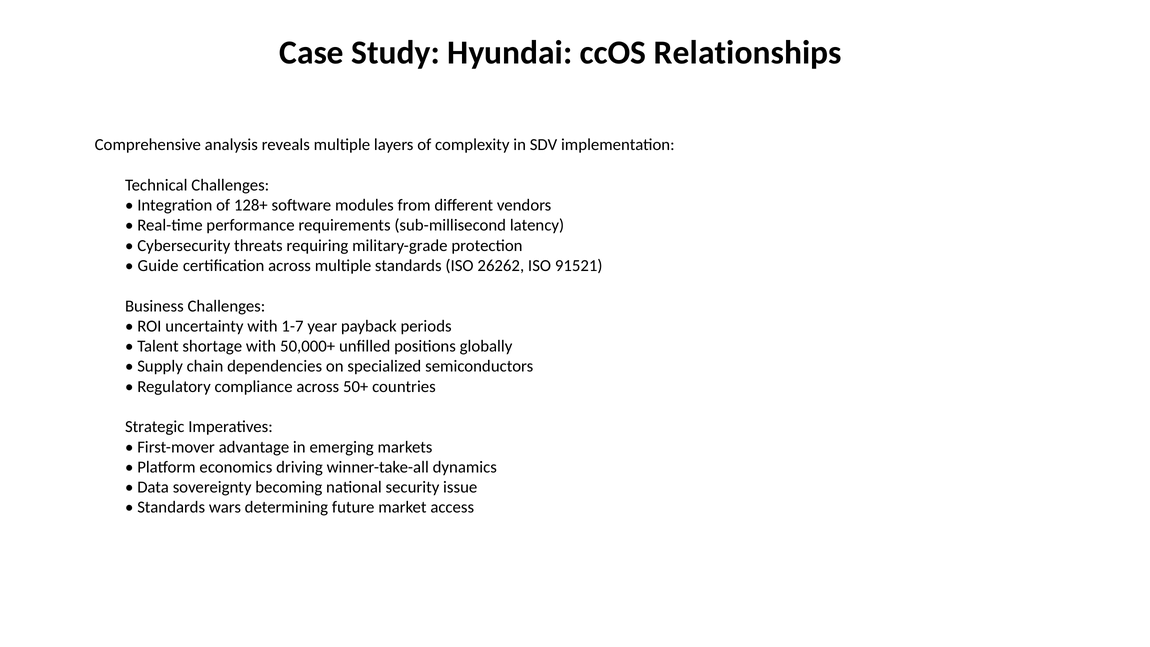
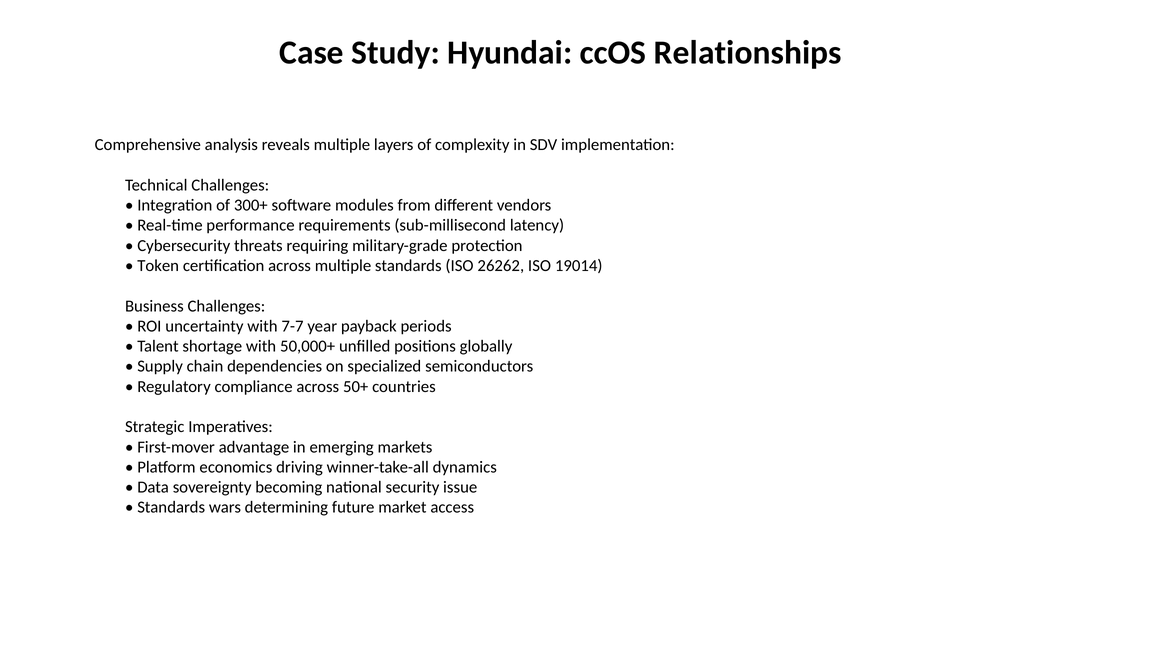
128+: 128+ -> 300+
Guide: Guide -> Token
91521: 91521 -> 19014
1-7: 1-7 -> 7-7
